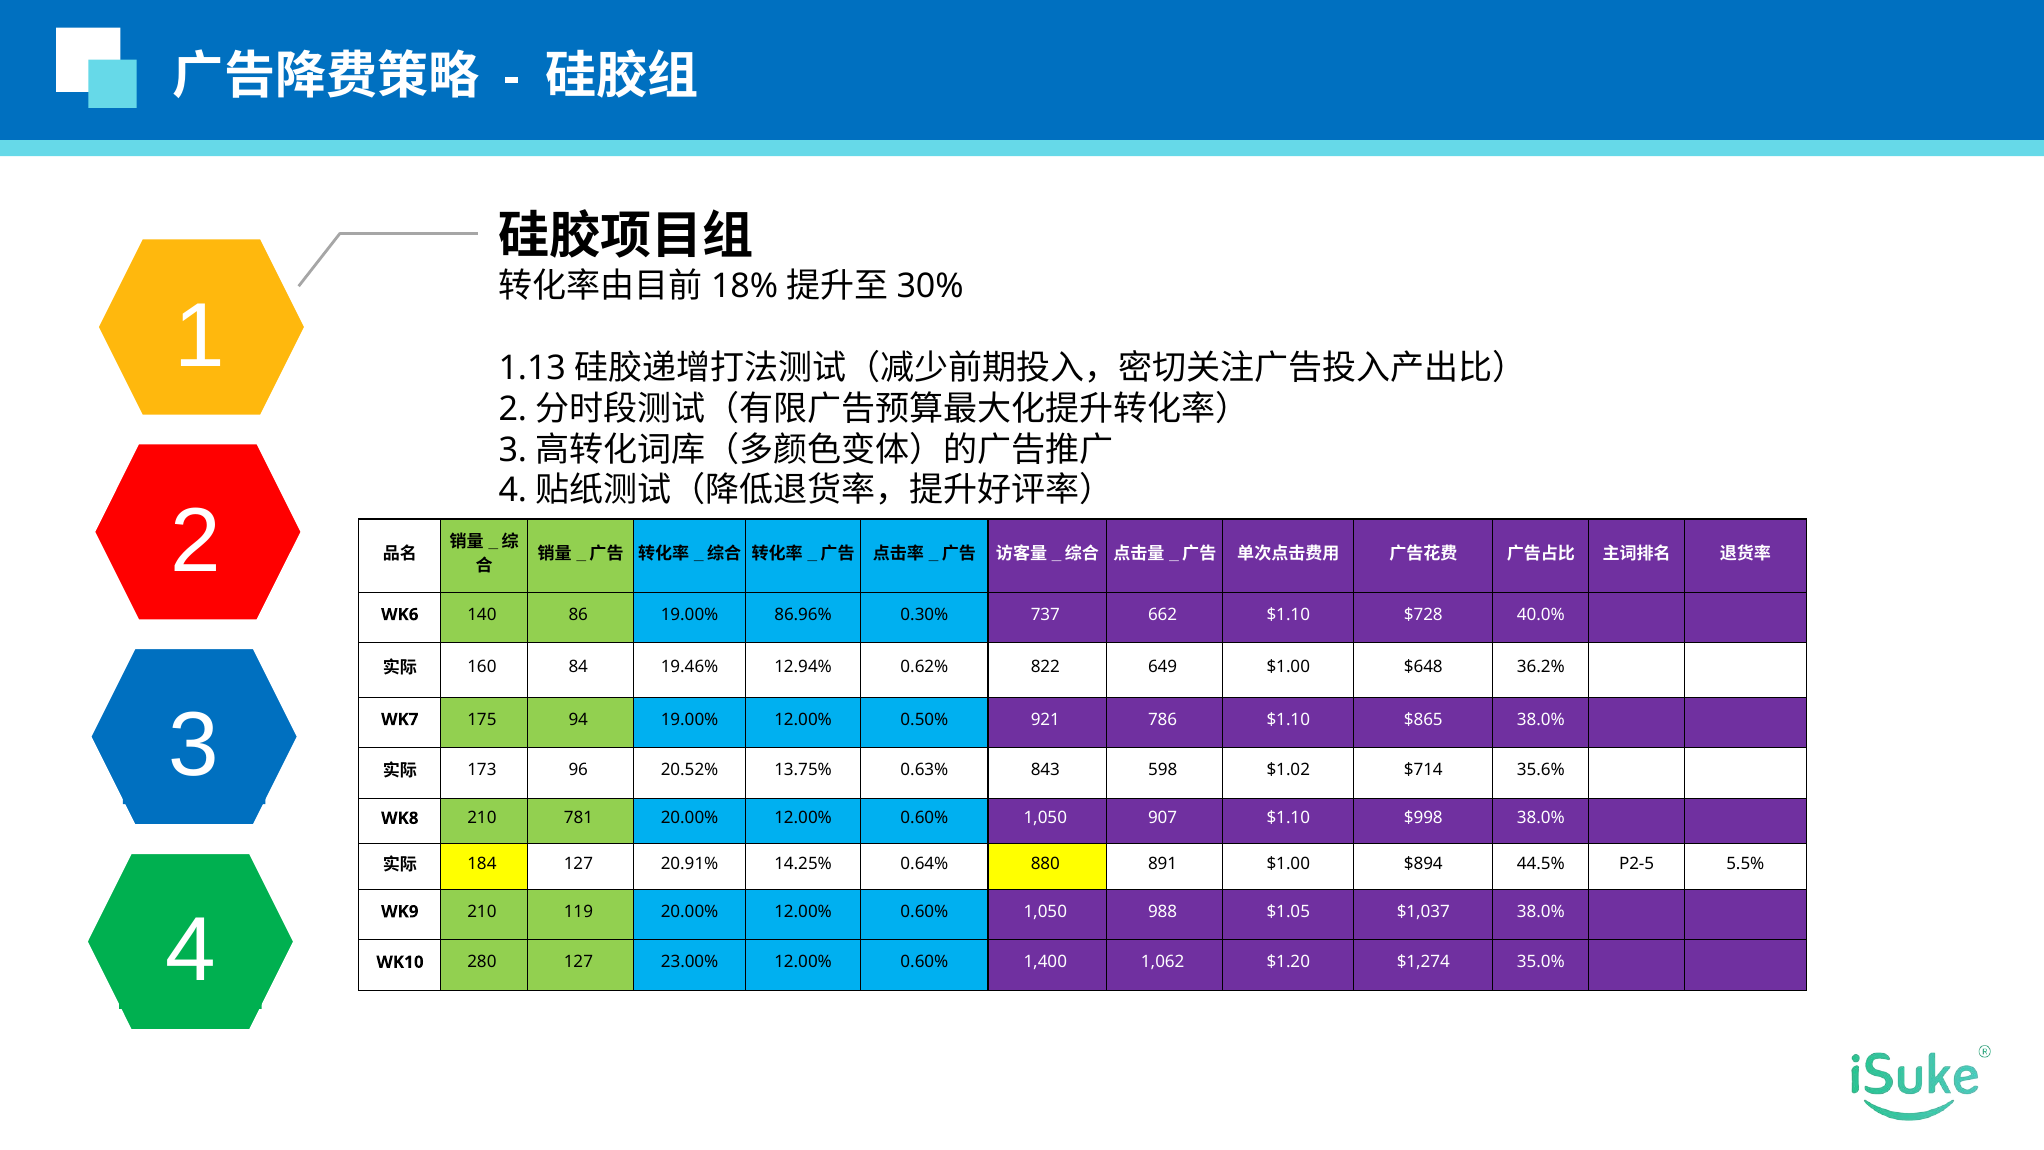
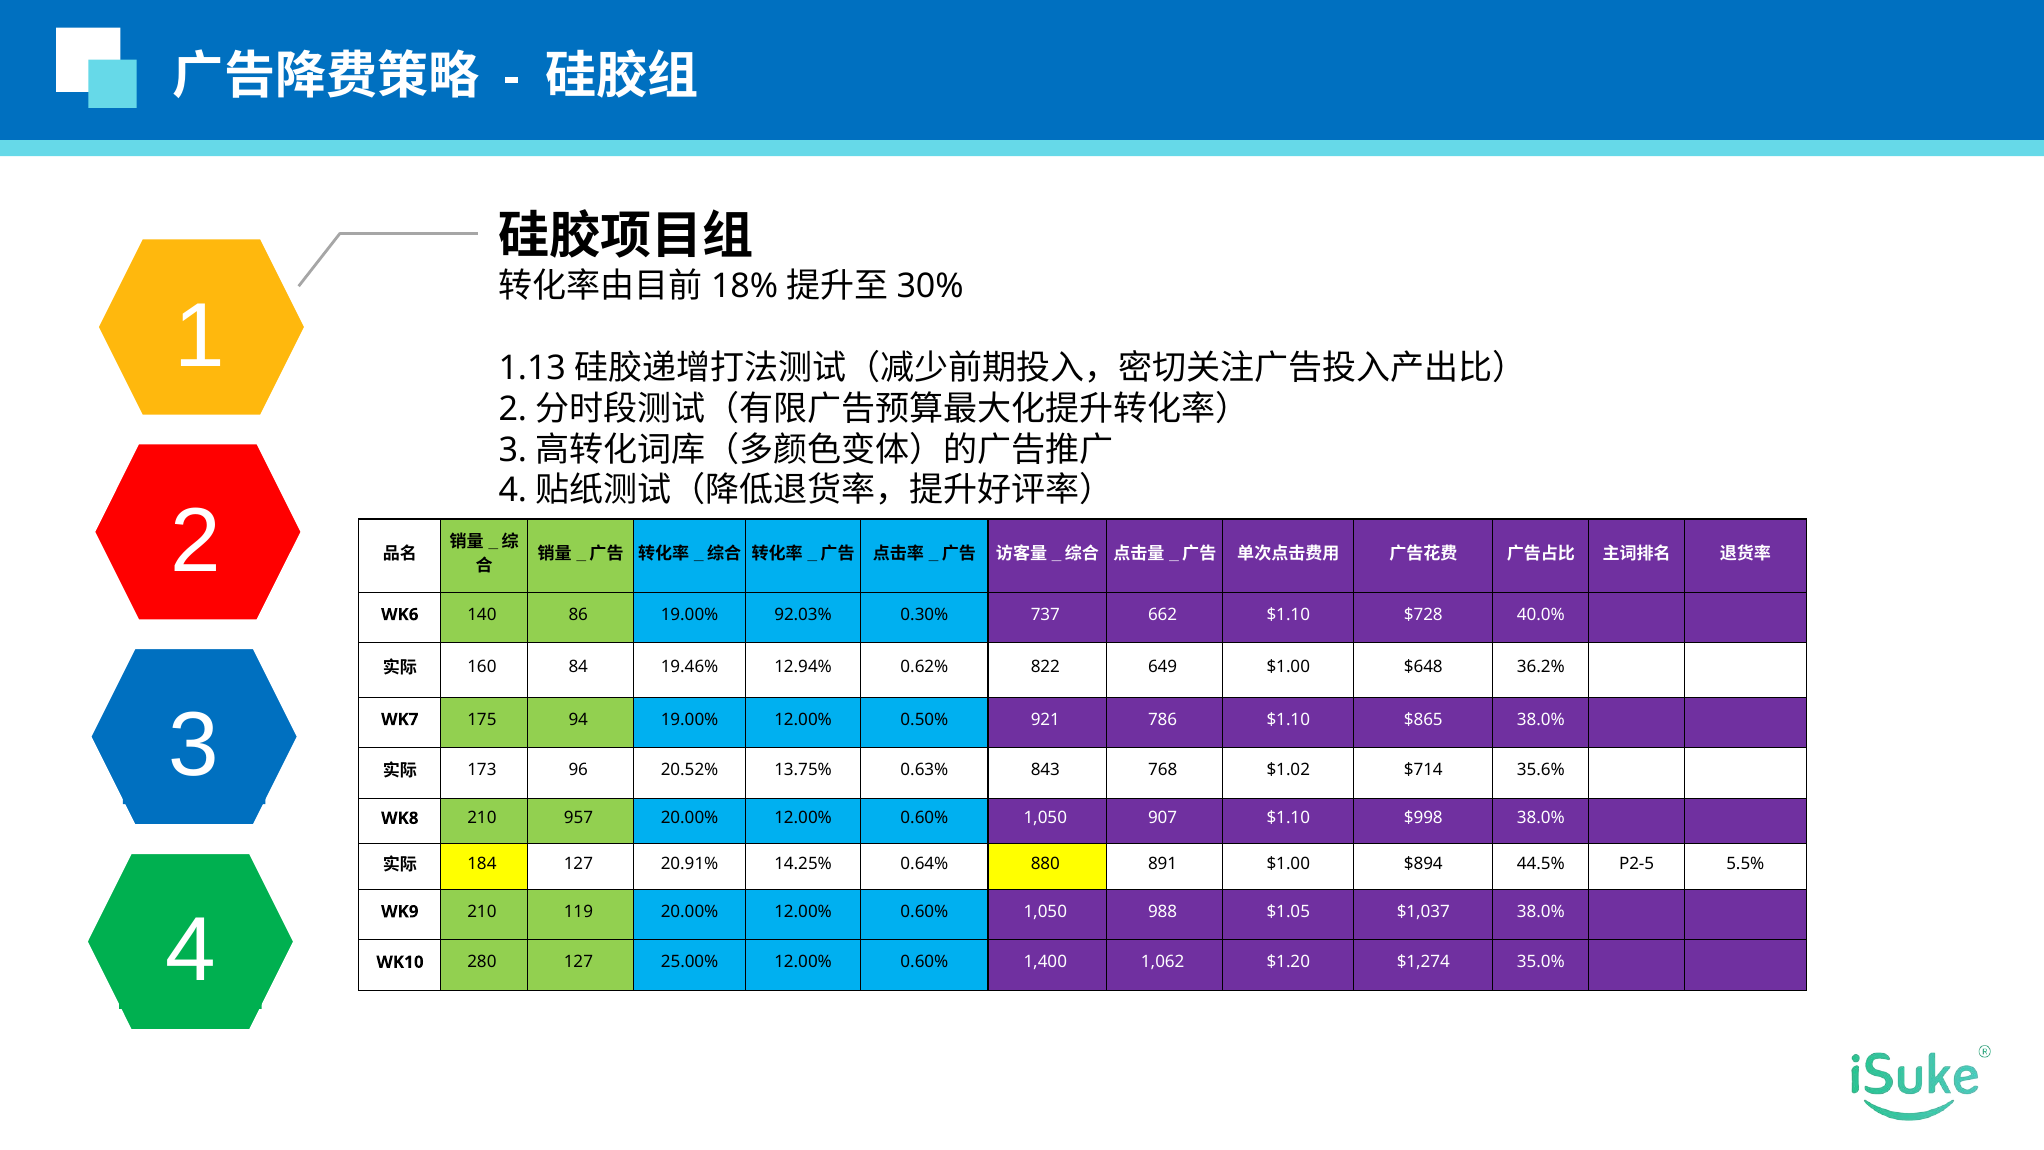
86.96%: 86.96% -> 92.03%
598: 598 -> 768
781: 781 -> 957
23.00%: 23.00% -> 25.00%
